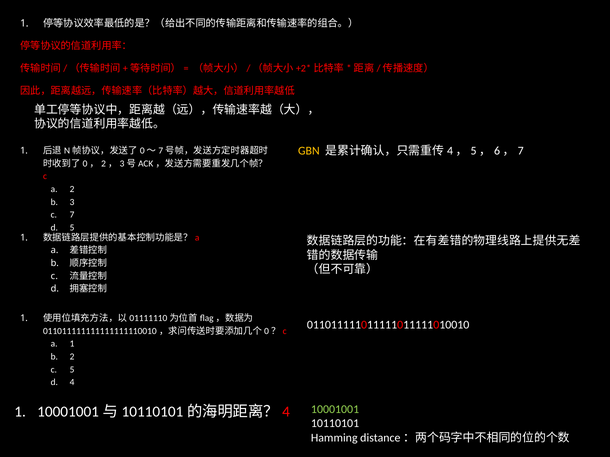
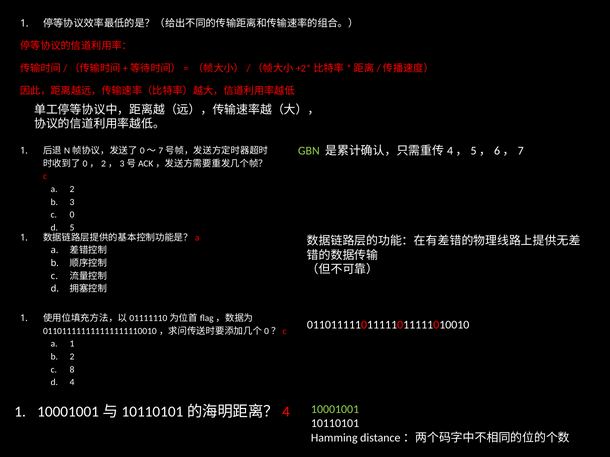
GBN colour: yellow -> light green
7: 7 -> 0
5 at (72, 370): 5 -> 8
